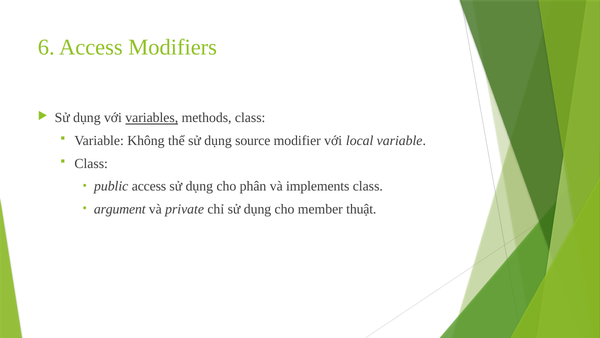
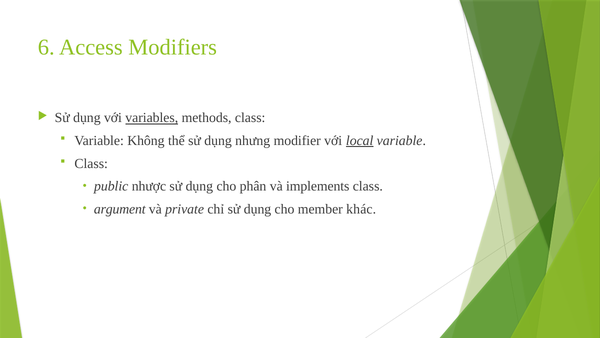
source: source -> nhưng
local underline: none -> present
public access: access -> nhược
thuật: thuật -> khác
